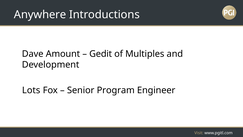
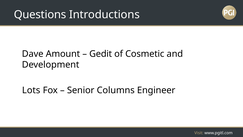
Anywhere: Anywhere -> Questions
Multiples: Multiples -> Cosmetic
Program: Program -> Columns
